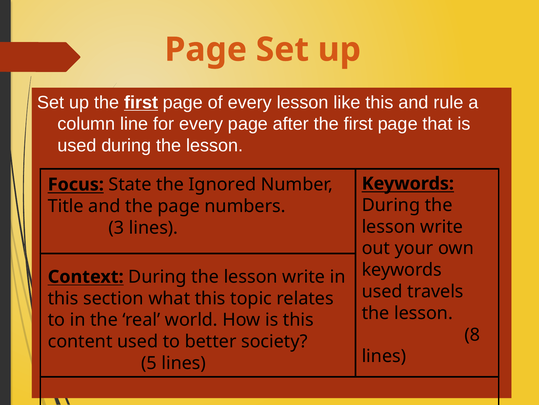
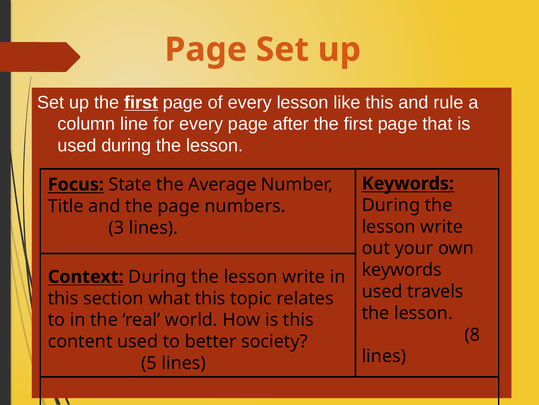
Ignored: Ignored -> Average
